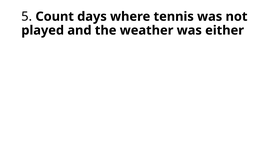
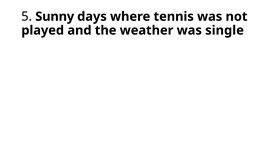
Count: Count -> Sunny
either: either -> single
